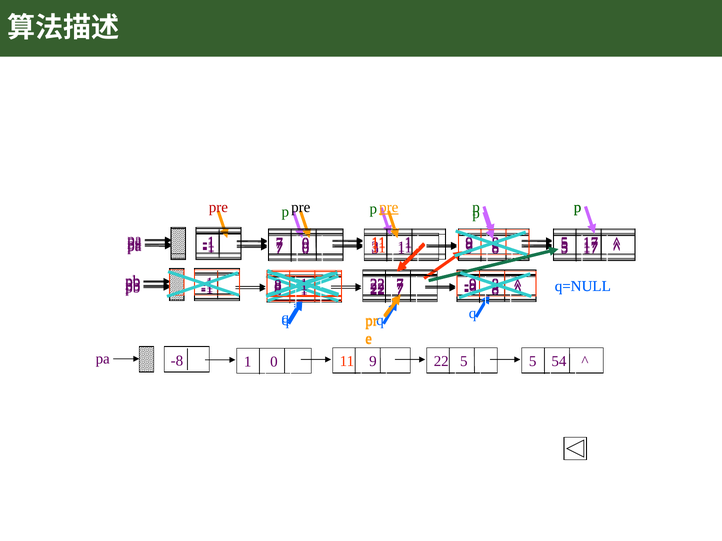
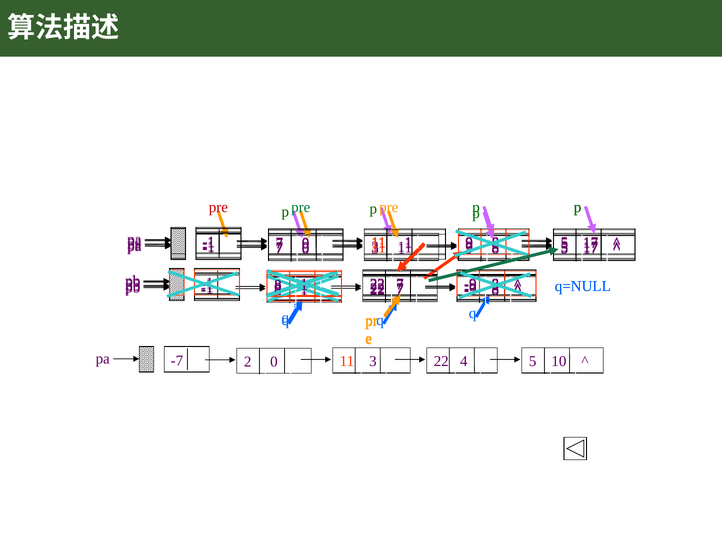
pre at (301, 208) colour: black -> green
pre at (389, 208) underline: present -> none
pa 1: 1 -> 2
11 9: 9 -> 3
22 5: 5 -> 4
54: 54 -> 10
-8: -8 -> -7
